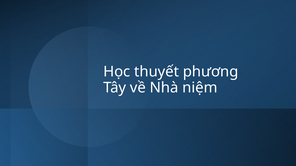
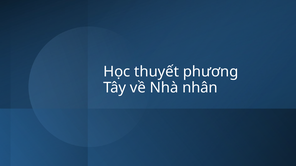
niệm: niệm -> nhân
